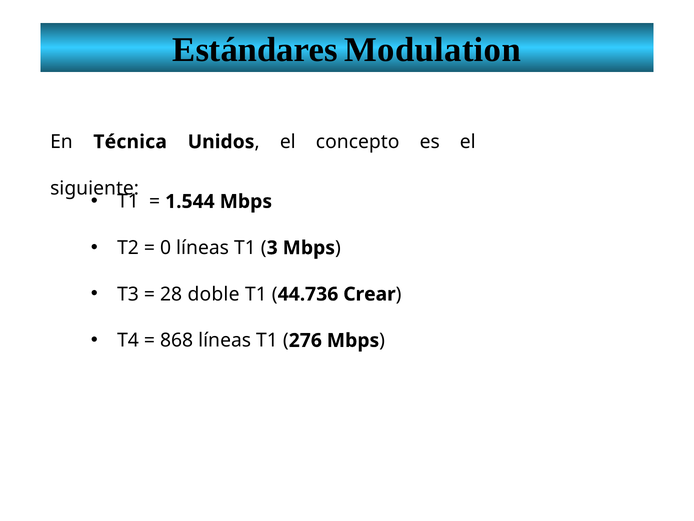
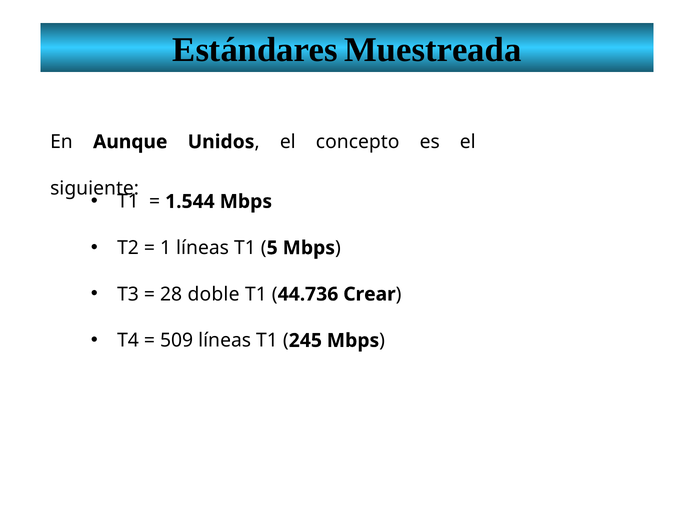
Modulation: Modulation -> Muestreada
Técnica: Técnica -> Aunque
0: 0 -> 1
3: 3 -> 5
868: 868 -> 509
276: 276 -> 245
